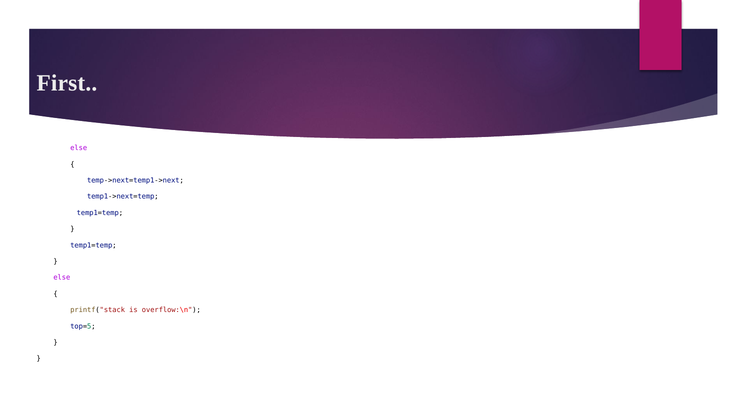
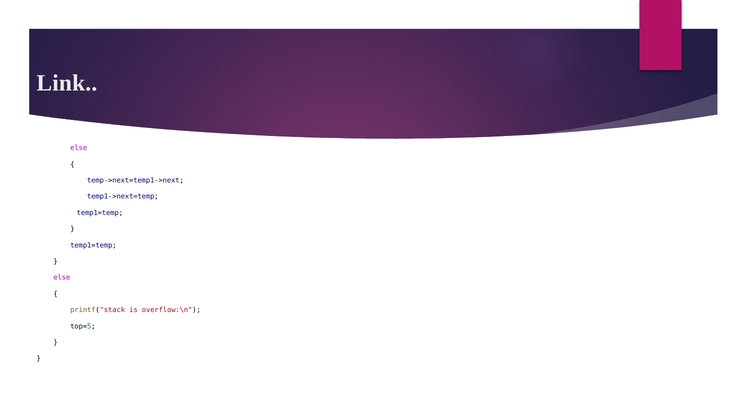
First: First -> Link
